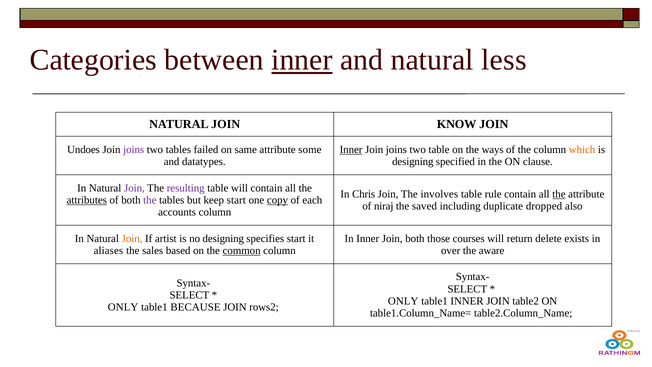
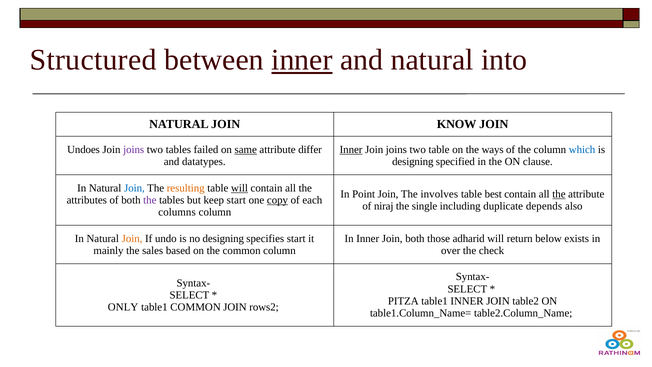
Categories: Categories -> Structured
less: less -> into
same underline: none -> present
some: some -> differ
which colour: orange -> blue
Join at (134, 188) colour: purple -> blue
resulting colour: purple -> orange
will at (239, 188) underline: none -> present
Chris: Chris -> Point
rule: rule -> best
attributes underline: present -> none
saved: saved -> single
dropped: dropped -> depends
accounts: accounts -> columns
artist: artist -> undo
courses: courses -> adharid
delete: delete -> below
aliases: aliases -> mainly
common at (242, 250) underline: present -> none
aware: aware -> check
ONLY at (403, 301): ONLY -> PITZA
table1 BECAUSE: BECAUSE -> COMMON
